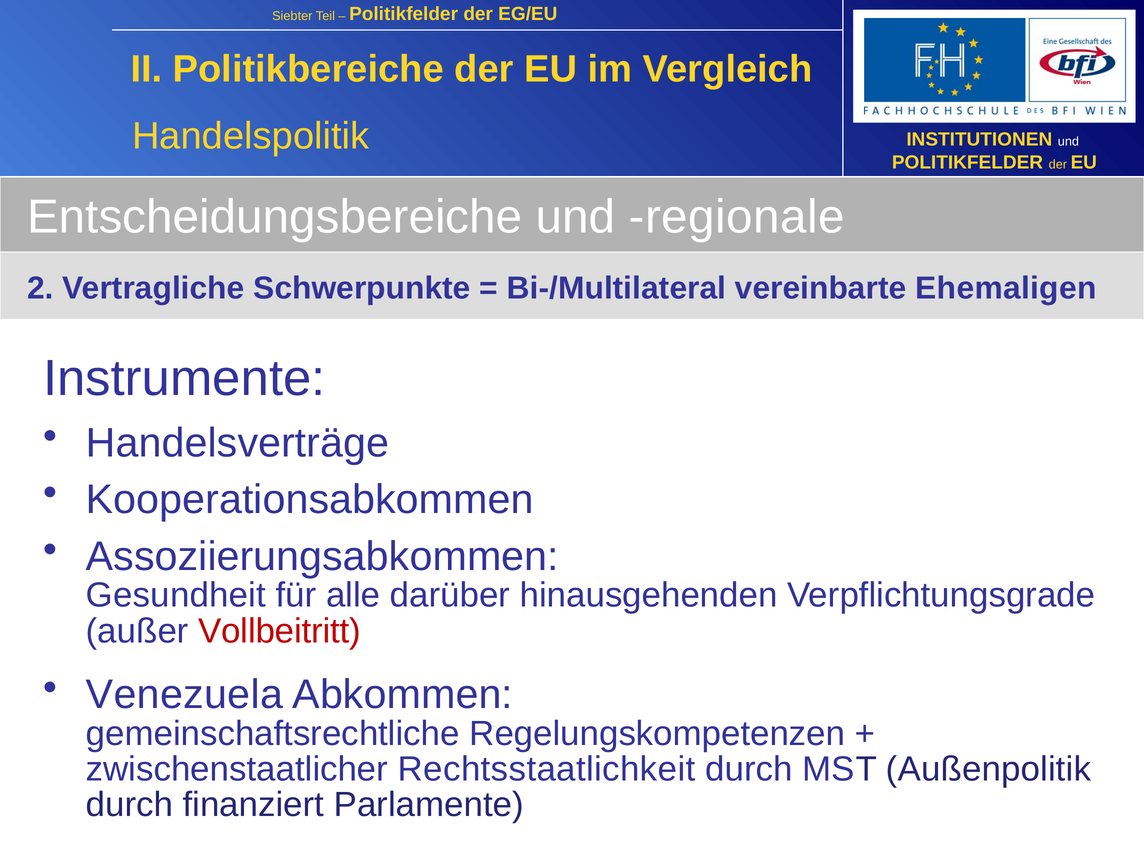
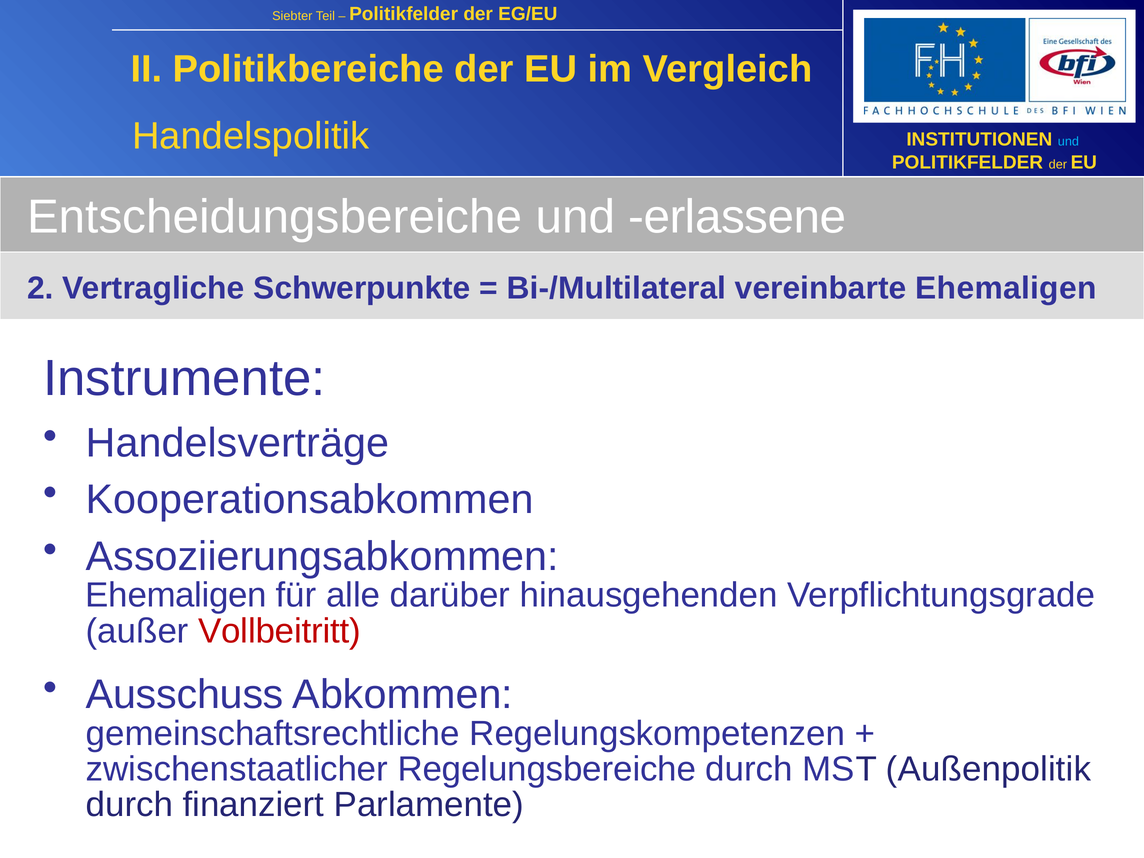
und at (1068, 142) colour: white -> light blue
regionale: regionale -> erlassene
Gesundheit at (176, 595): Gesundheit -> Ehemaligen
Venezuela: Venezuela -> Ausschuss
Rechtsstaatlichkeit: Rechtsstaatlichkeit -> Regelungsbereiche
